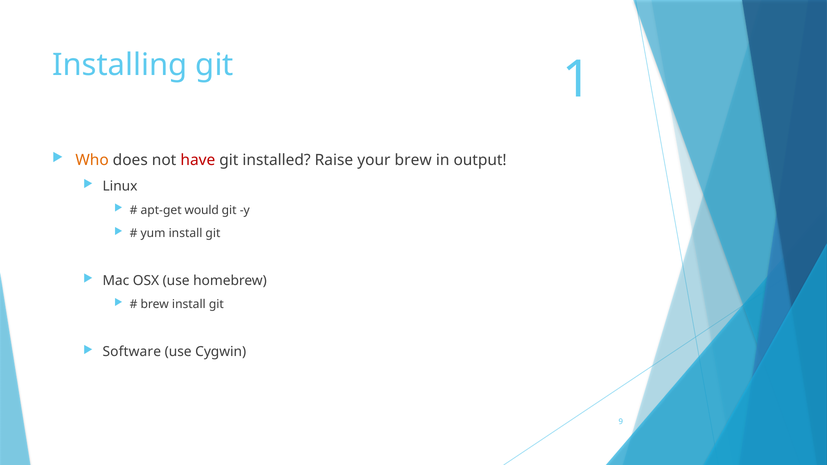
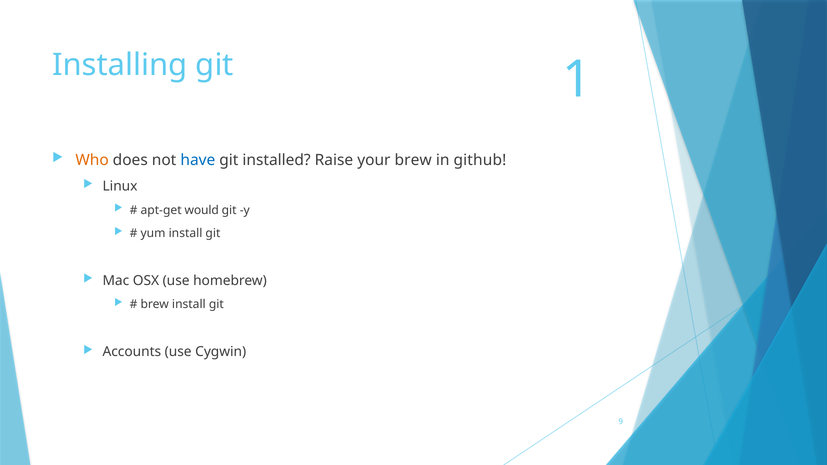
have colour: red -> blue
output: output -> github
Software: Software -> Accounts
